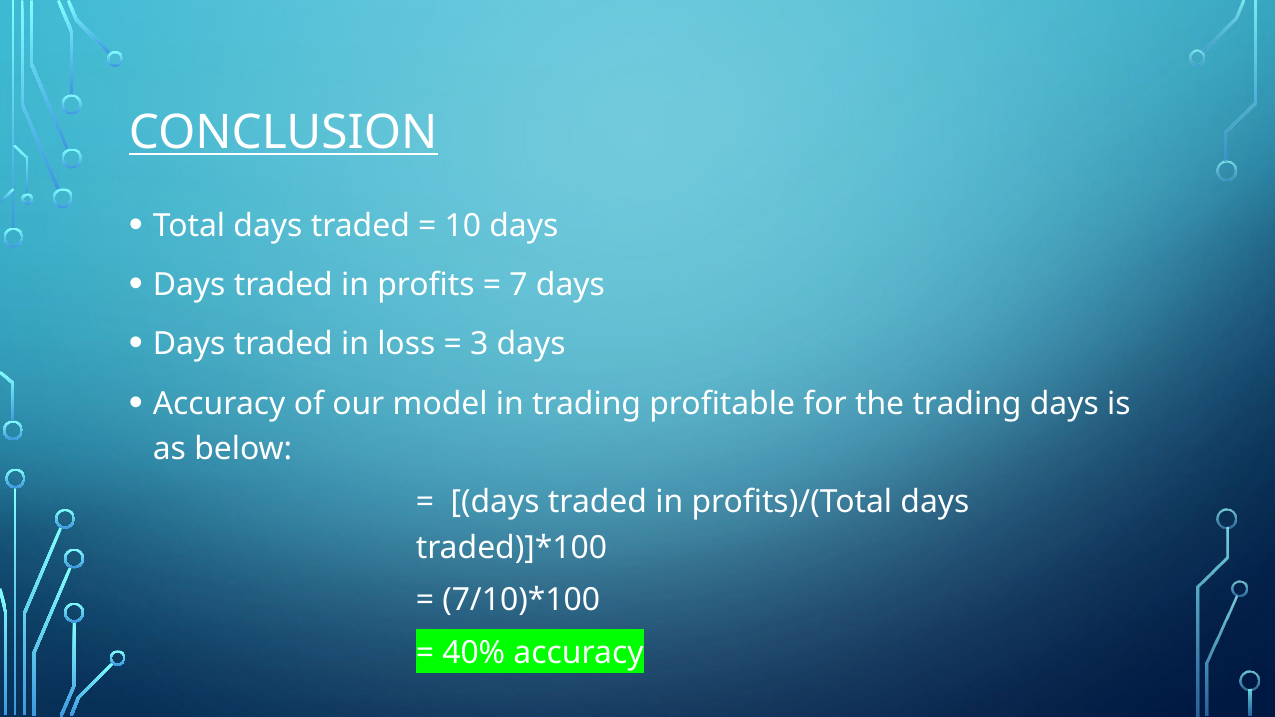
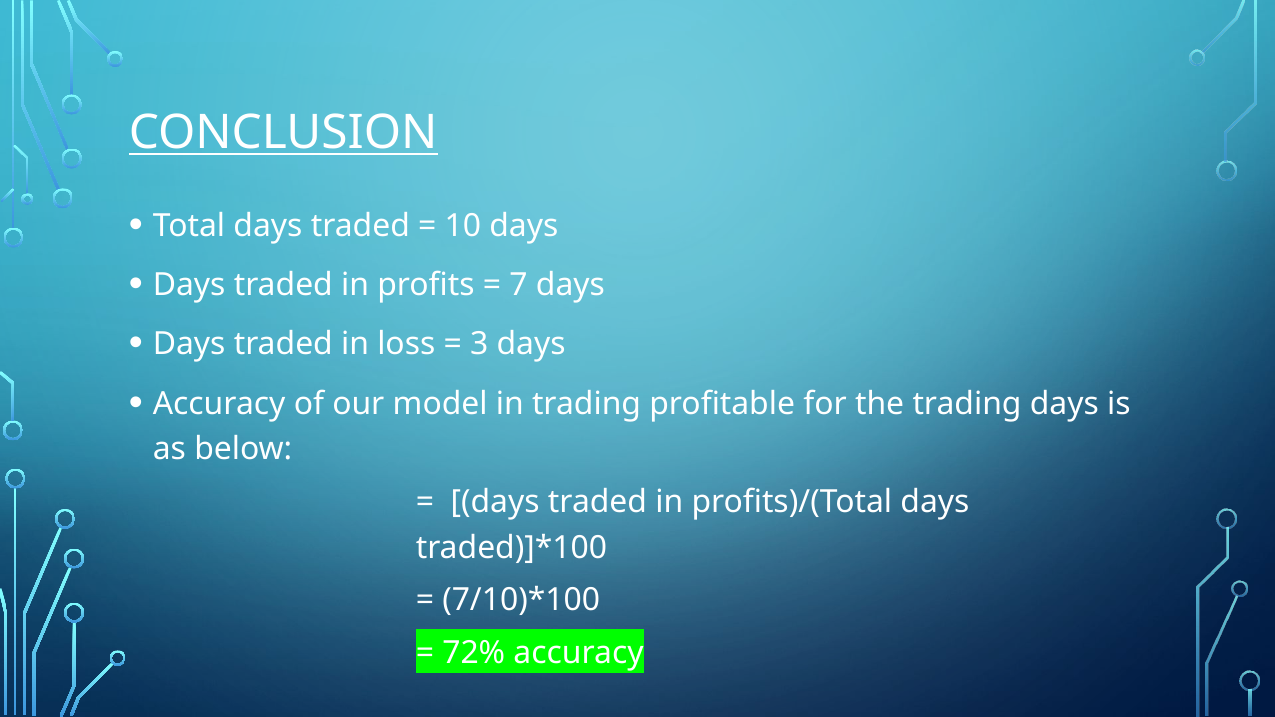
40%: 40% -> 72%
